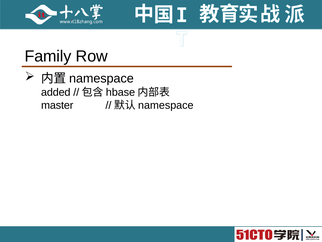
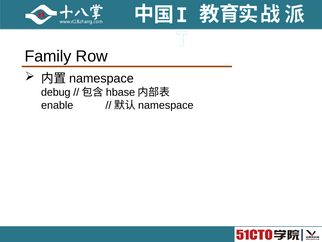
added: added -> debug
master: master -> enable
